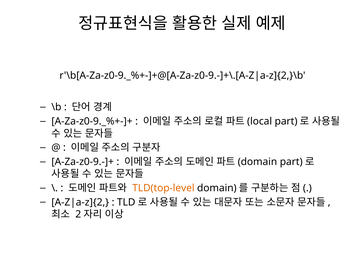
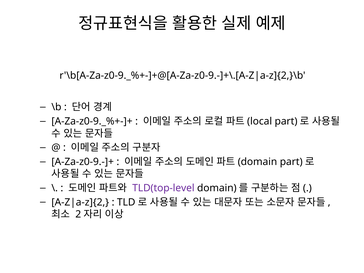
TLD(top-level colour: orange -> purple
